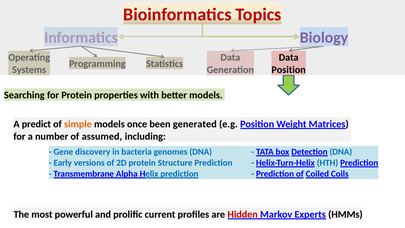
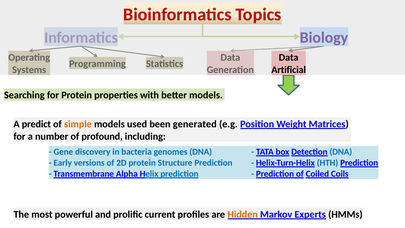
Position at (289, 70): Position -> Artificial
once: once -> used
assumed: assumed -> profound
Hidden colour: red -> orange
